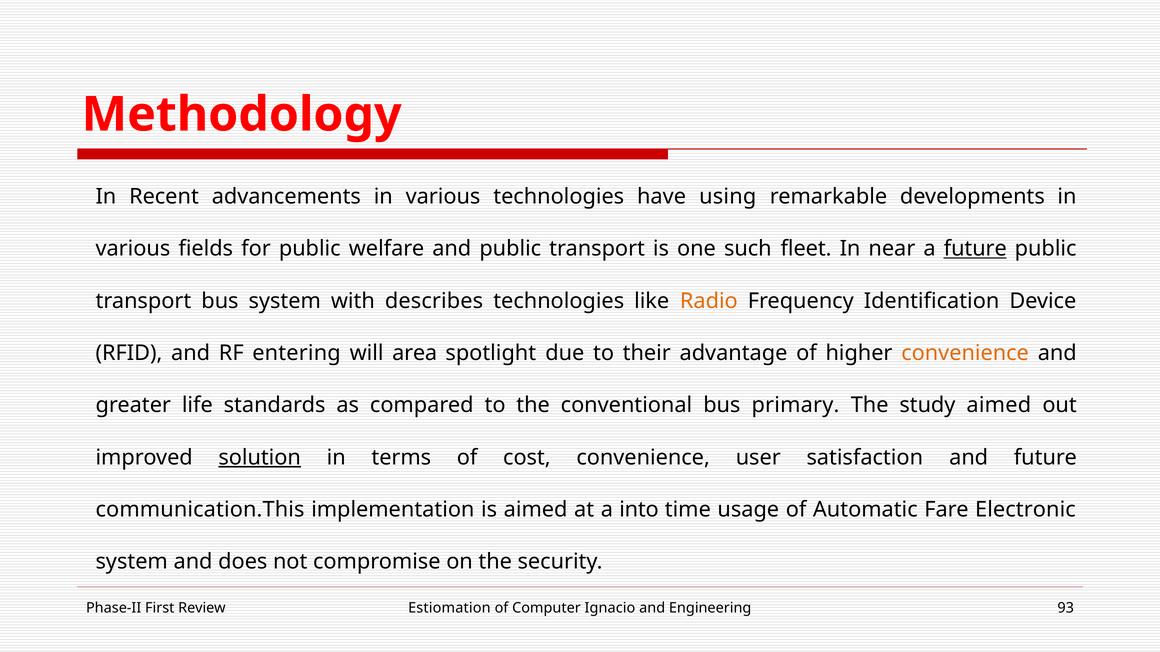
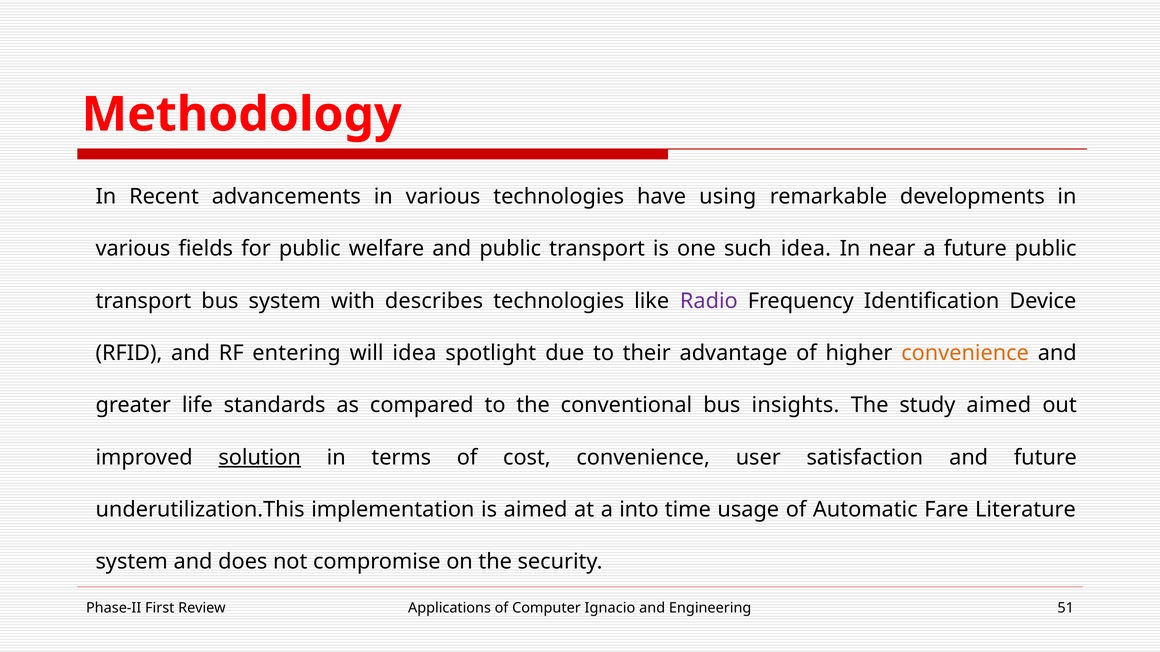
such fleet: fleet -> idea
future at (975, 249) underline: present -> none
Radio colour: orange -> purple
will area: area -> idea
primary: primary -> insights
communication.This: communication.This -> underutilization.This
Electronic: Electronic -> Literature
Estiomation: Estiomation -> Applications
93: 93 -> 51
